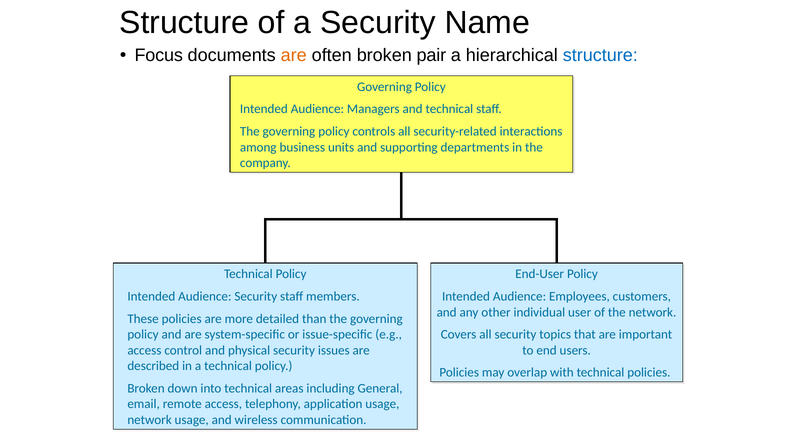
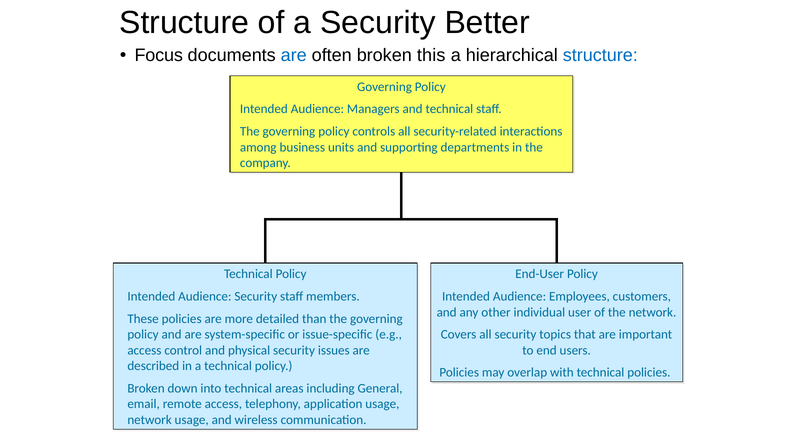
Name: Name -> Better
are at (294, 55) colour: orange -> blue
pair: pair -> this
